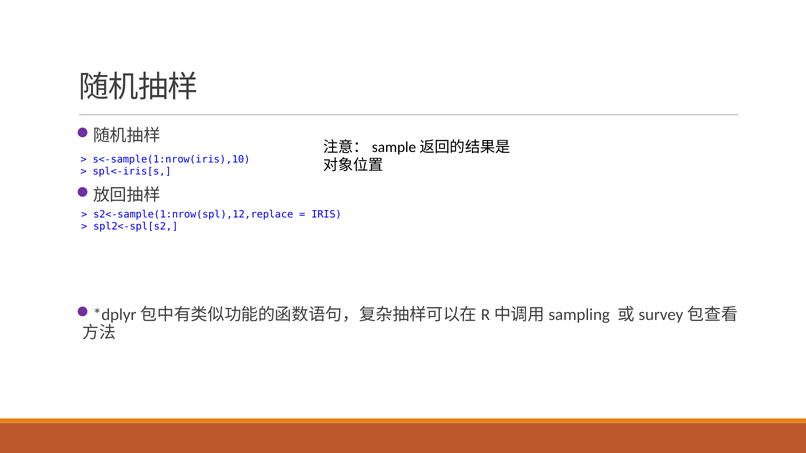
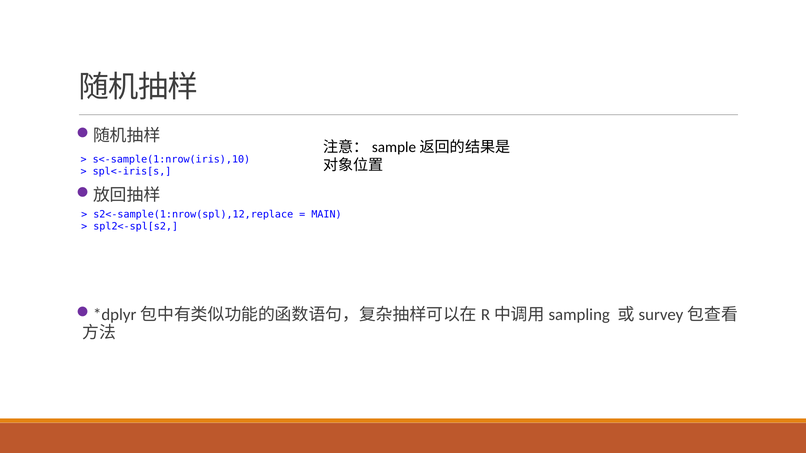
IRIS: IRIS -> MAIN
